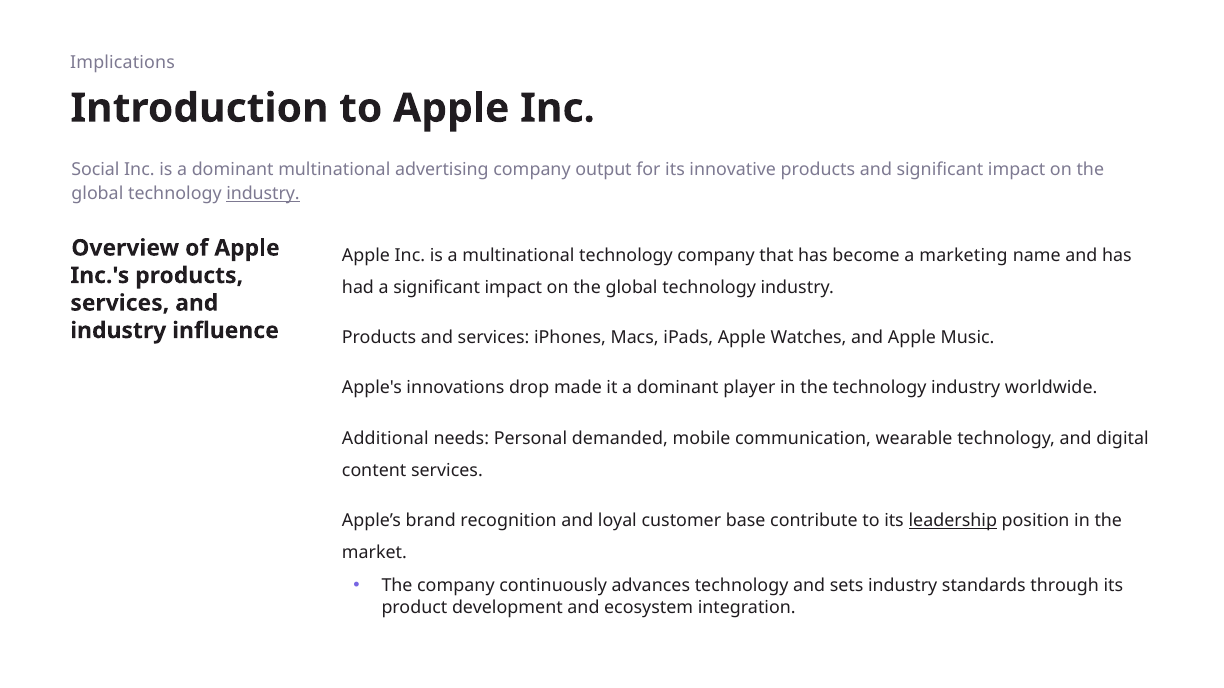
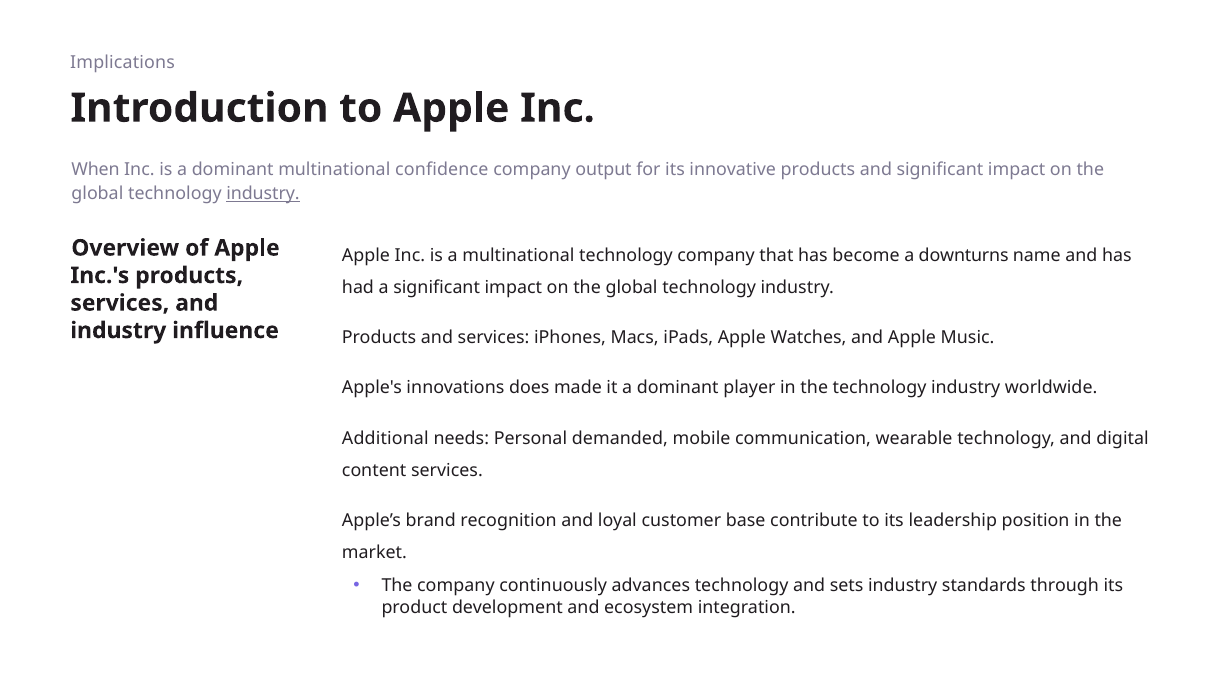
Social: Social -> When
advertising: advertising -> confidence
marketing: marketing -> downturns
drop: drop -> does
leadership underline: present -> none
